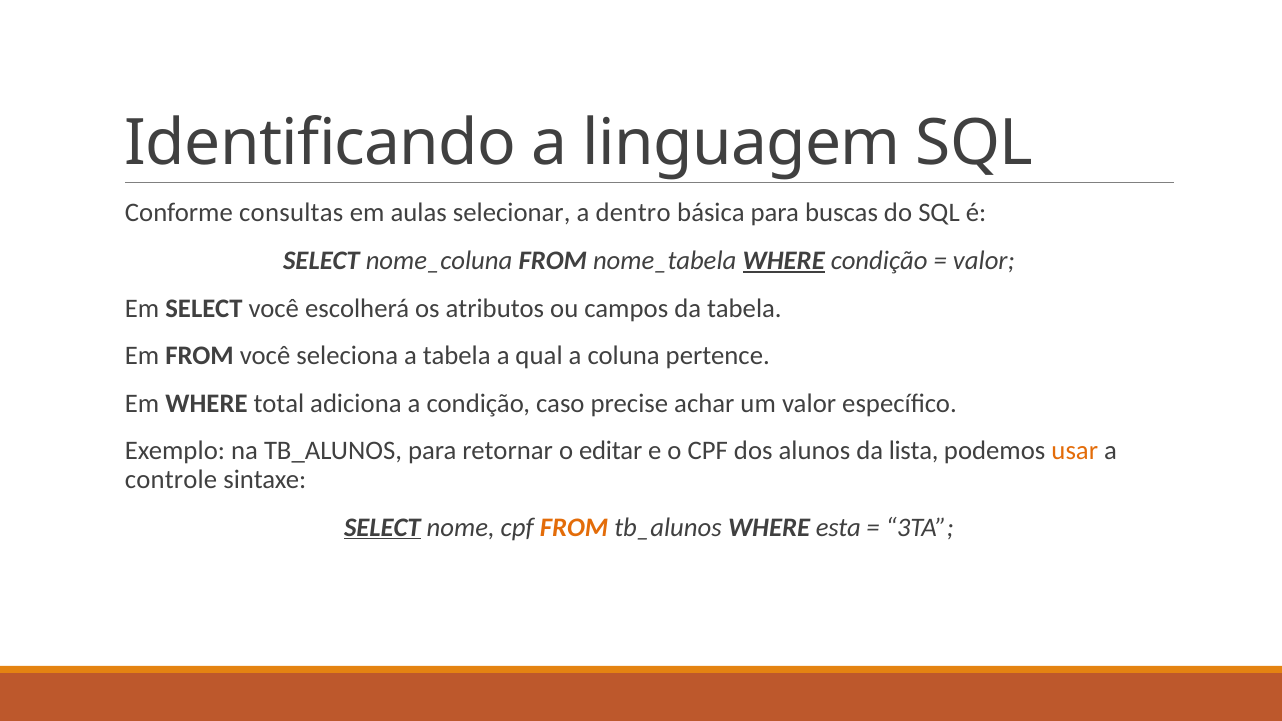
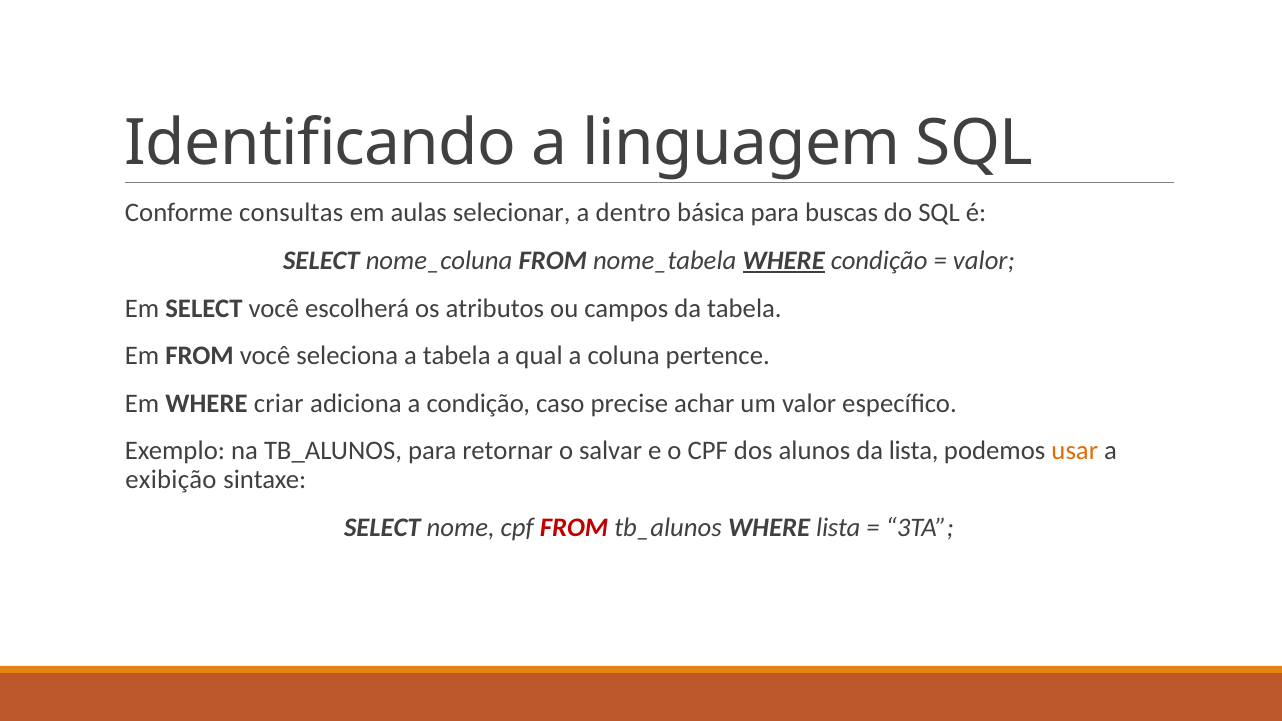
total: total -> criar
editar: editar -> salvar
controle: controle -> exibição
SELECT at (382, 527) underline: present -> none
FROM at (574, 527) colour: orange -> red
WHERE esta: esta -> lista
